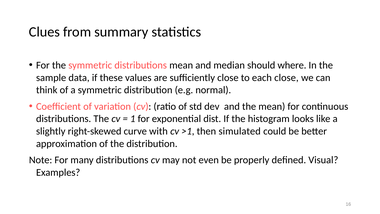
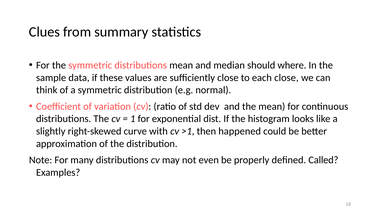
simulated: simulated -> happened
Visual: Visual -> Called
